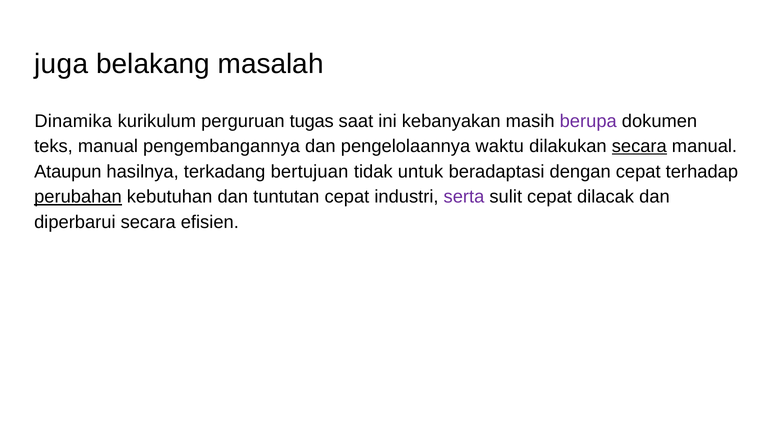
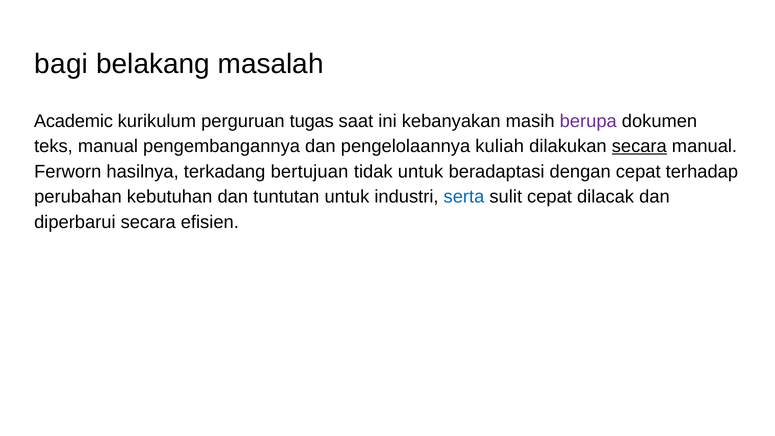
juga: juga -> bagi
Dinamika: Dinamika -> Academic
waktu: waktu -> kuliah
Ataupun: Ataupun -> Ferworn
perubahan underline: present -> none
tuntutan cepat: cepat -> untuk
serta colour: purple -> blue
